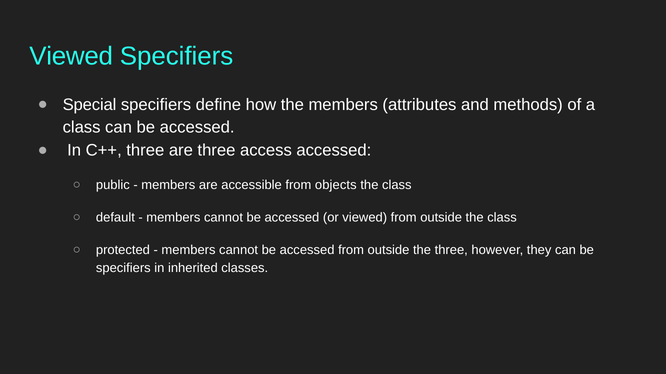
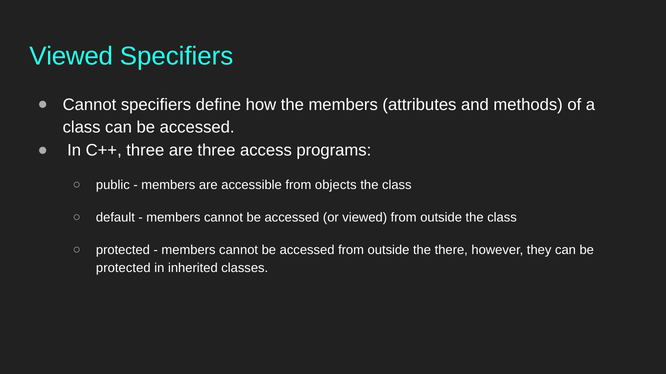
Special at (90, 105): Special -> Cannot
access accessed: accessed -> programs
the three: three -> there
specifiers at (123, 268): specifiers -> protected
